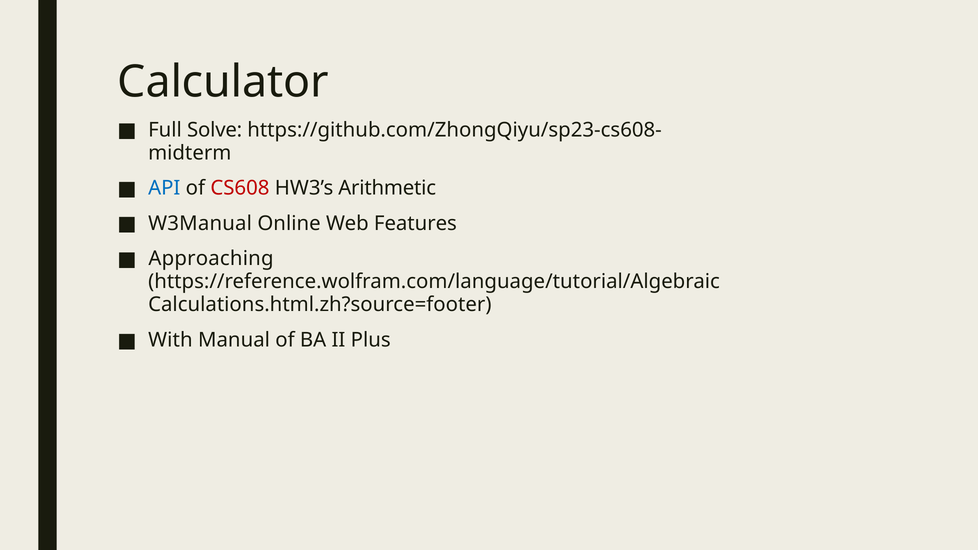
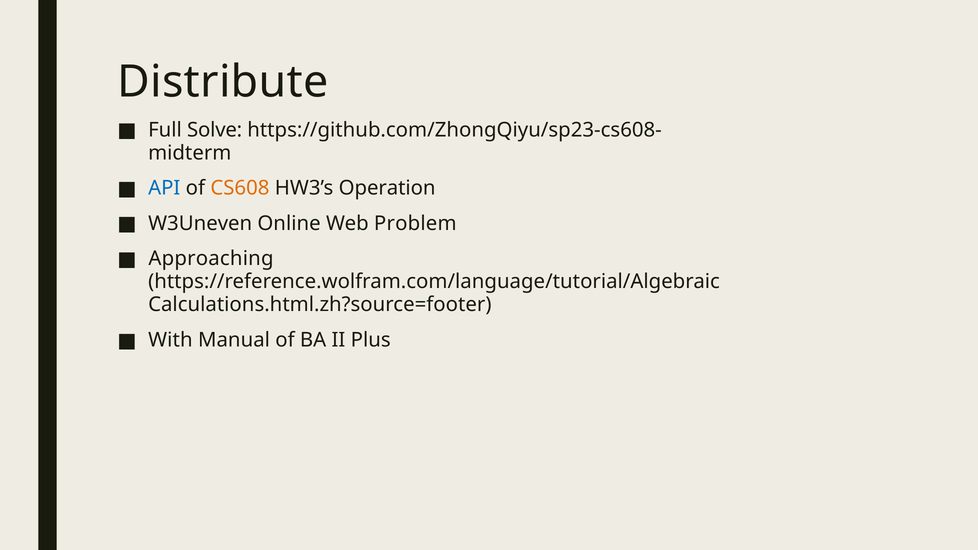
Calculator: Calculator -> Distribute
CS608 colour: red -> orange
Arithmetic: Arithmetic -> Operation
W3Manual: W3Manual -> W3Uneven
Features: Features -> Problem
